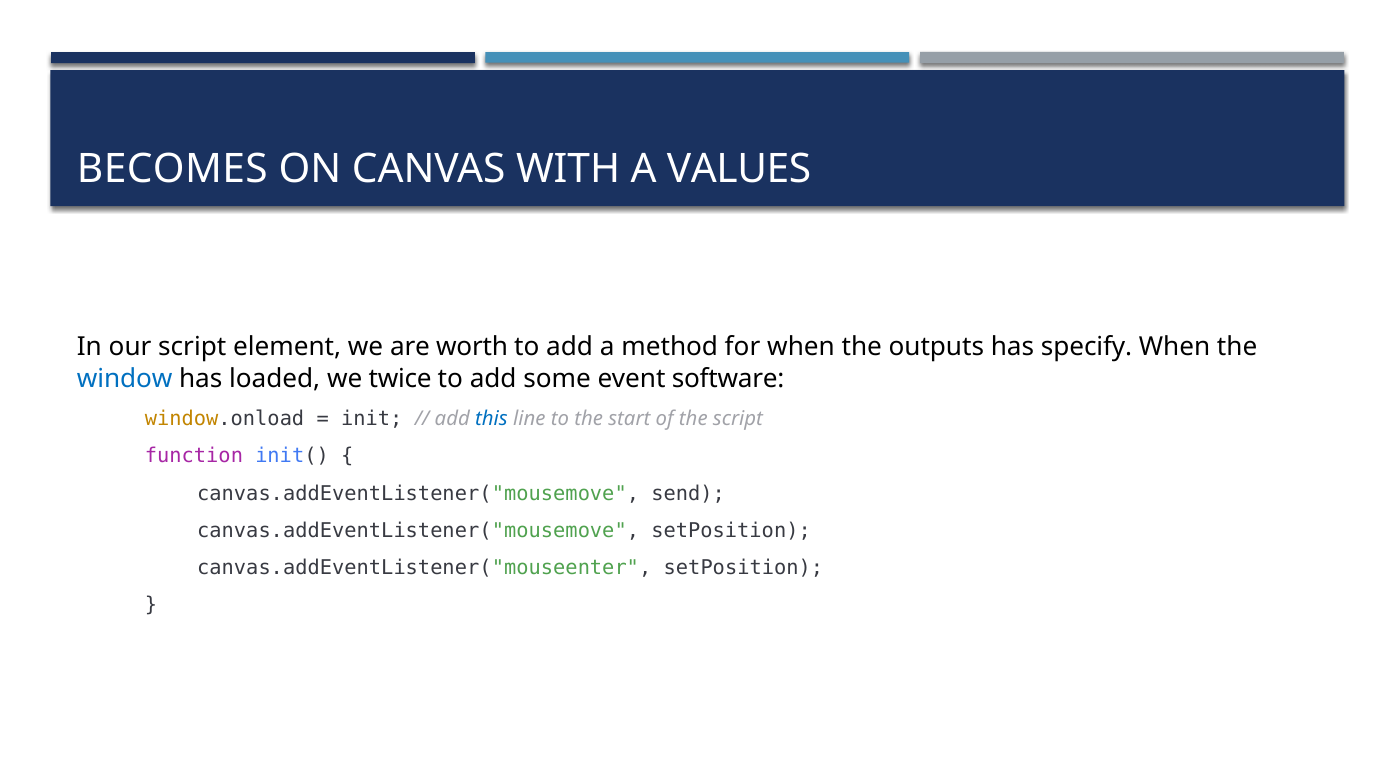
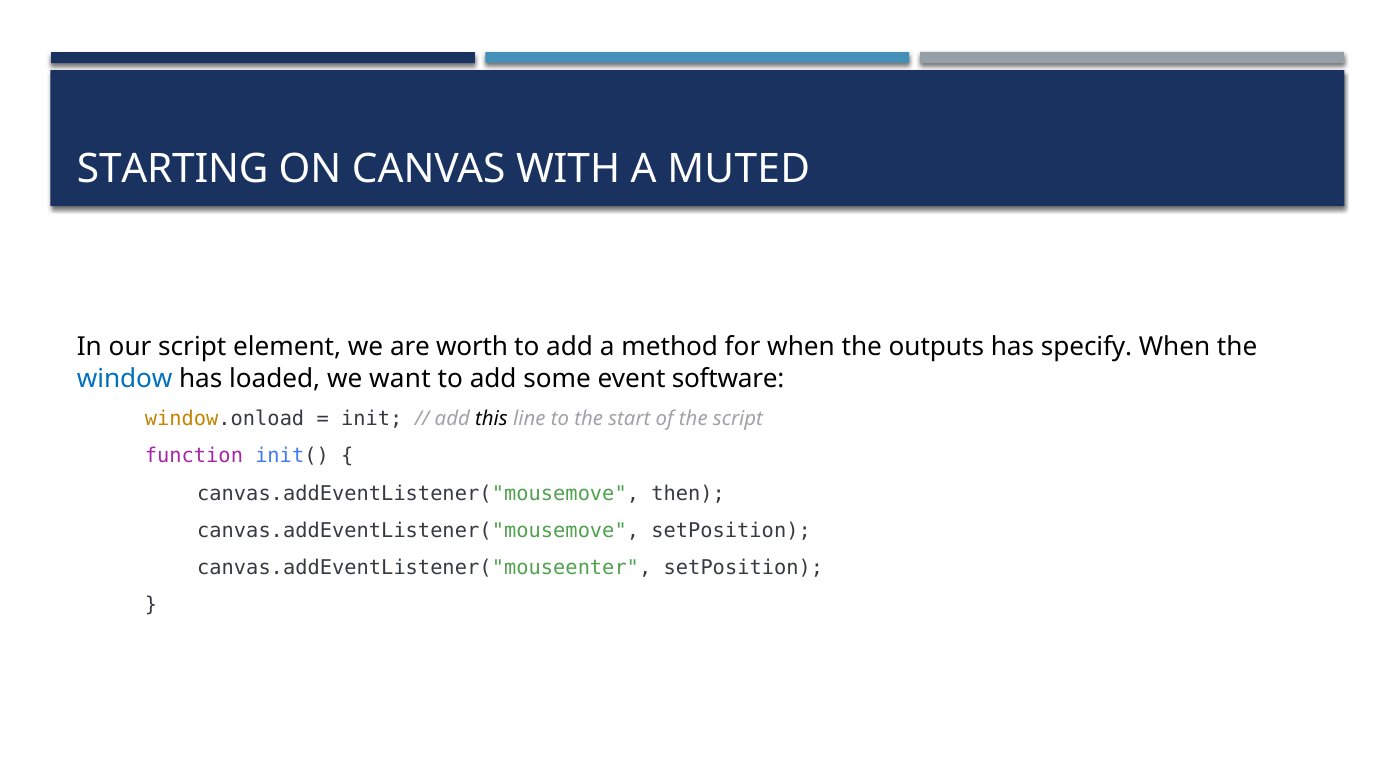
BECOMES: BECOMES -> STARTING
VALUES: VALUES -> MUTED
twice: twice -> want
this colour: blue -> black
send: send -> then
